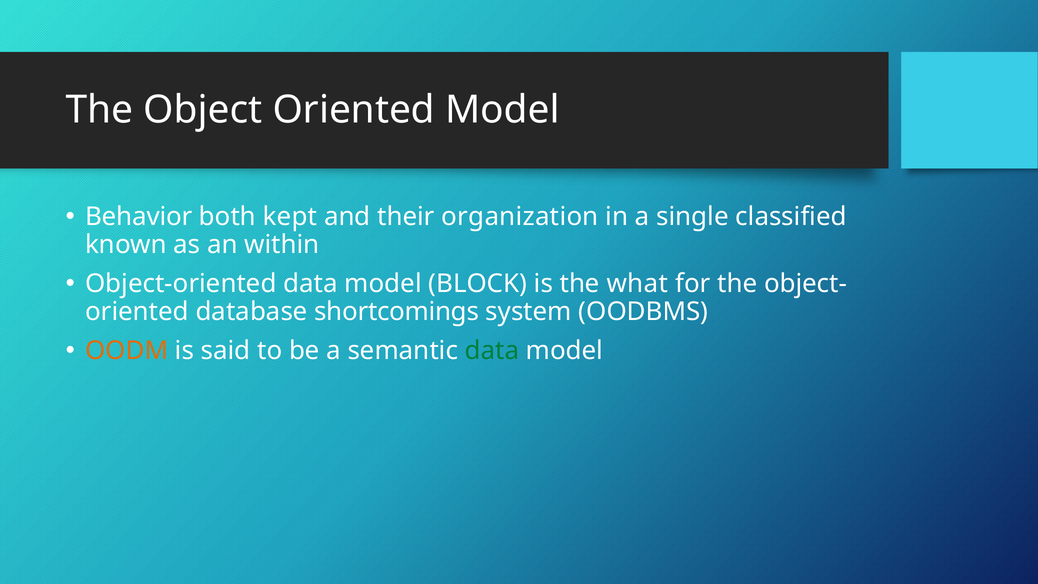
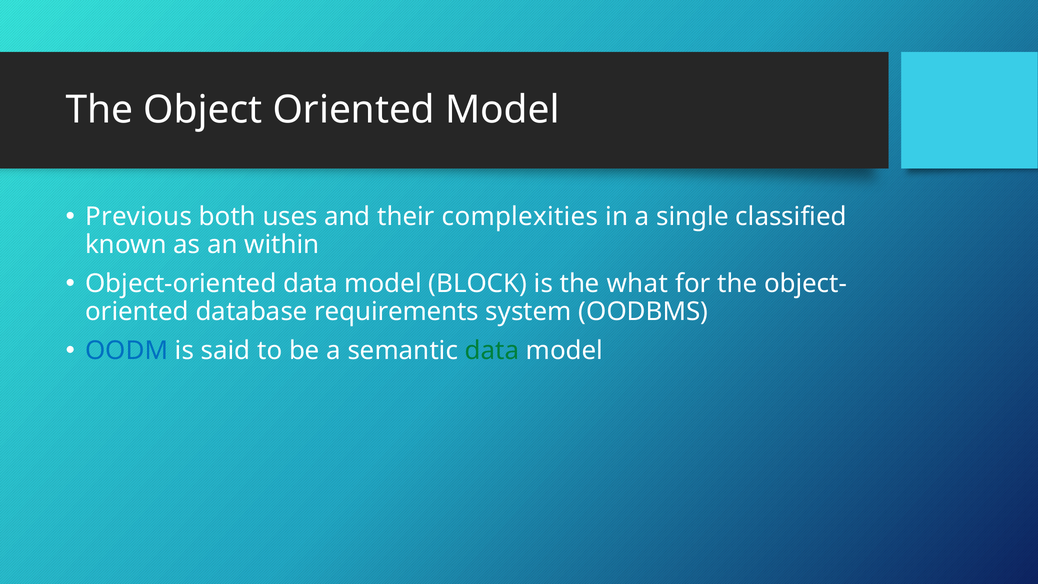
Behavior: Behavior -> Previous
kept: kept -> uses
organization: organization -> complexities
shortcomings: shortcomings -> requirements
OODM colour: orange -> blue
